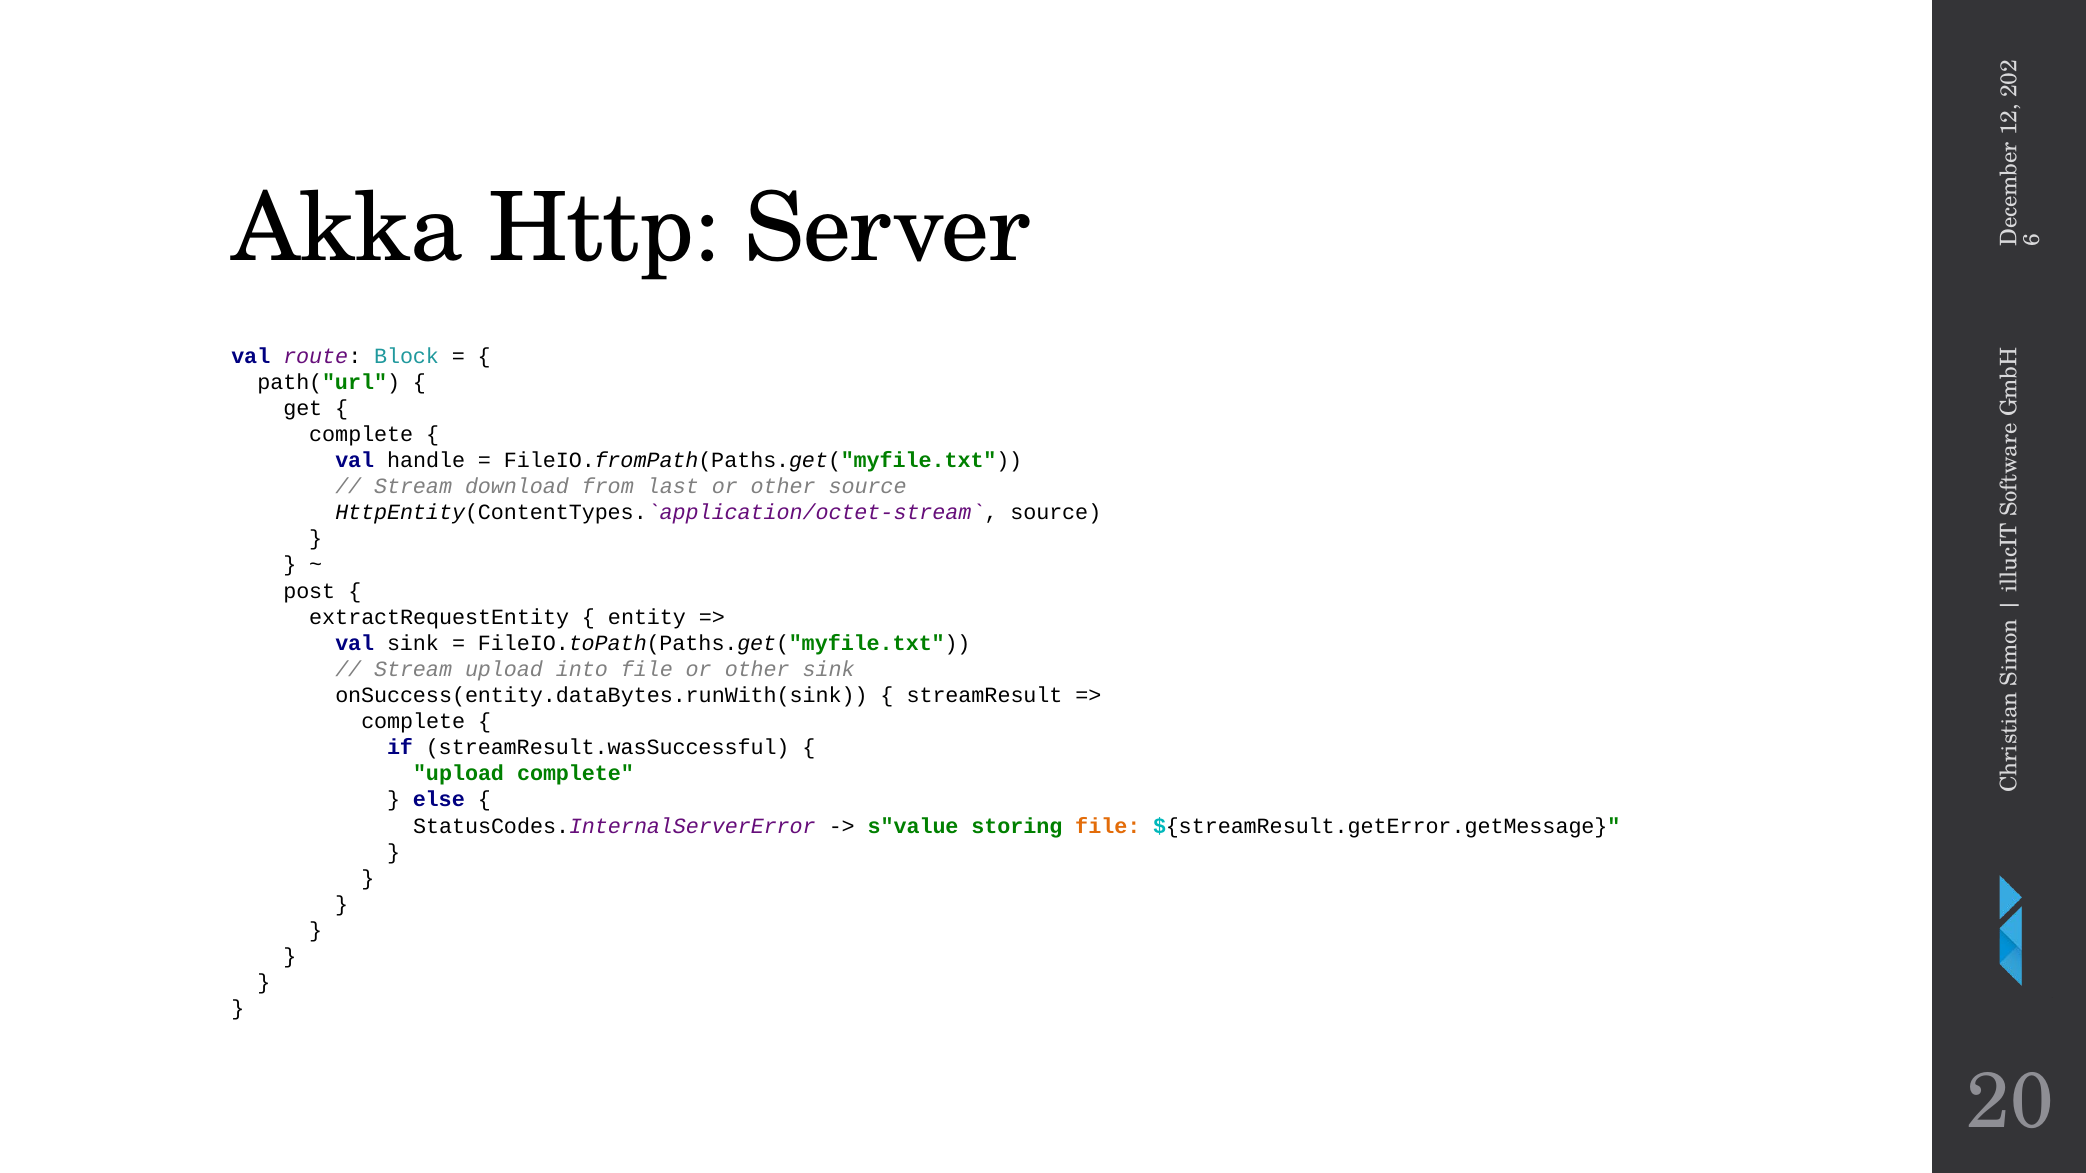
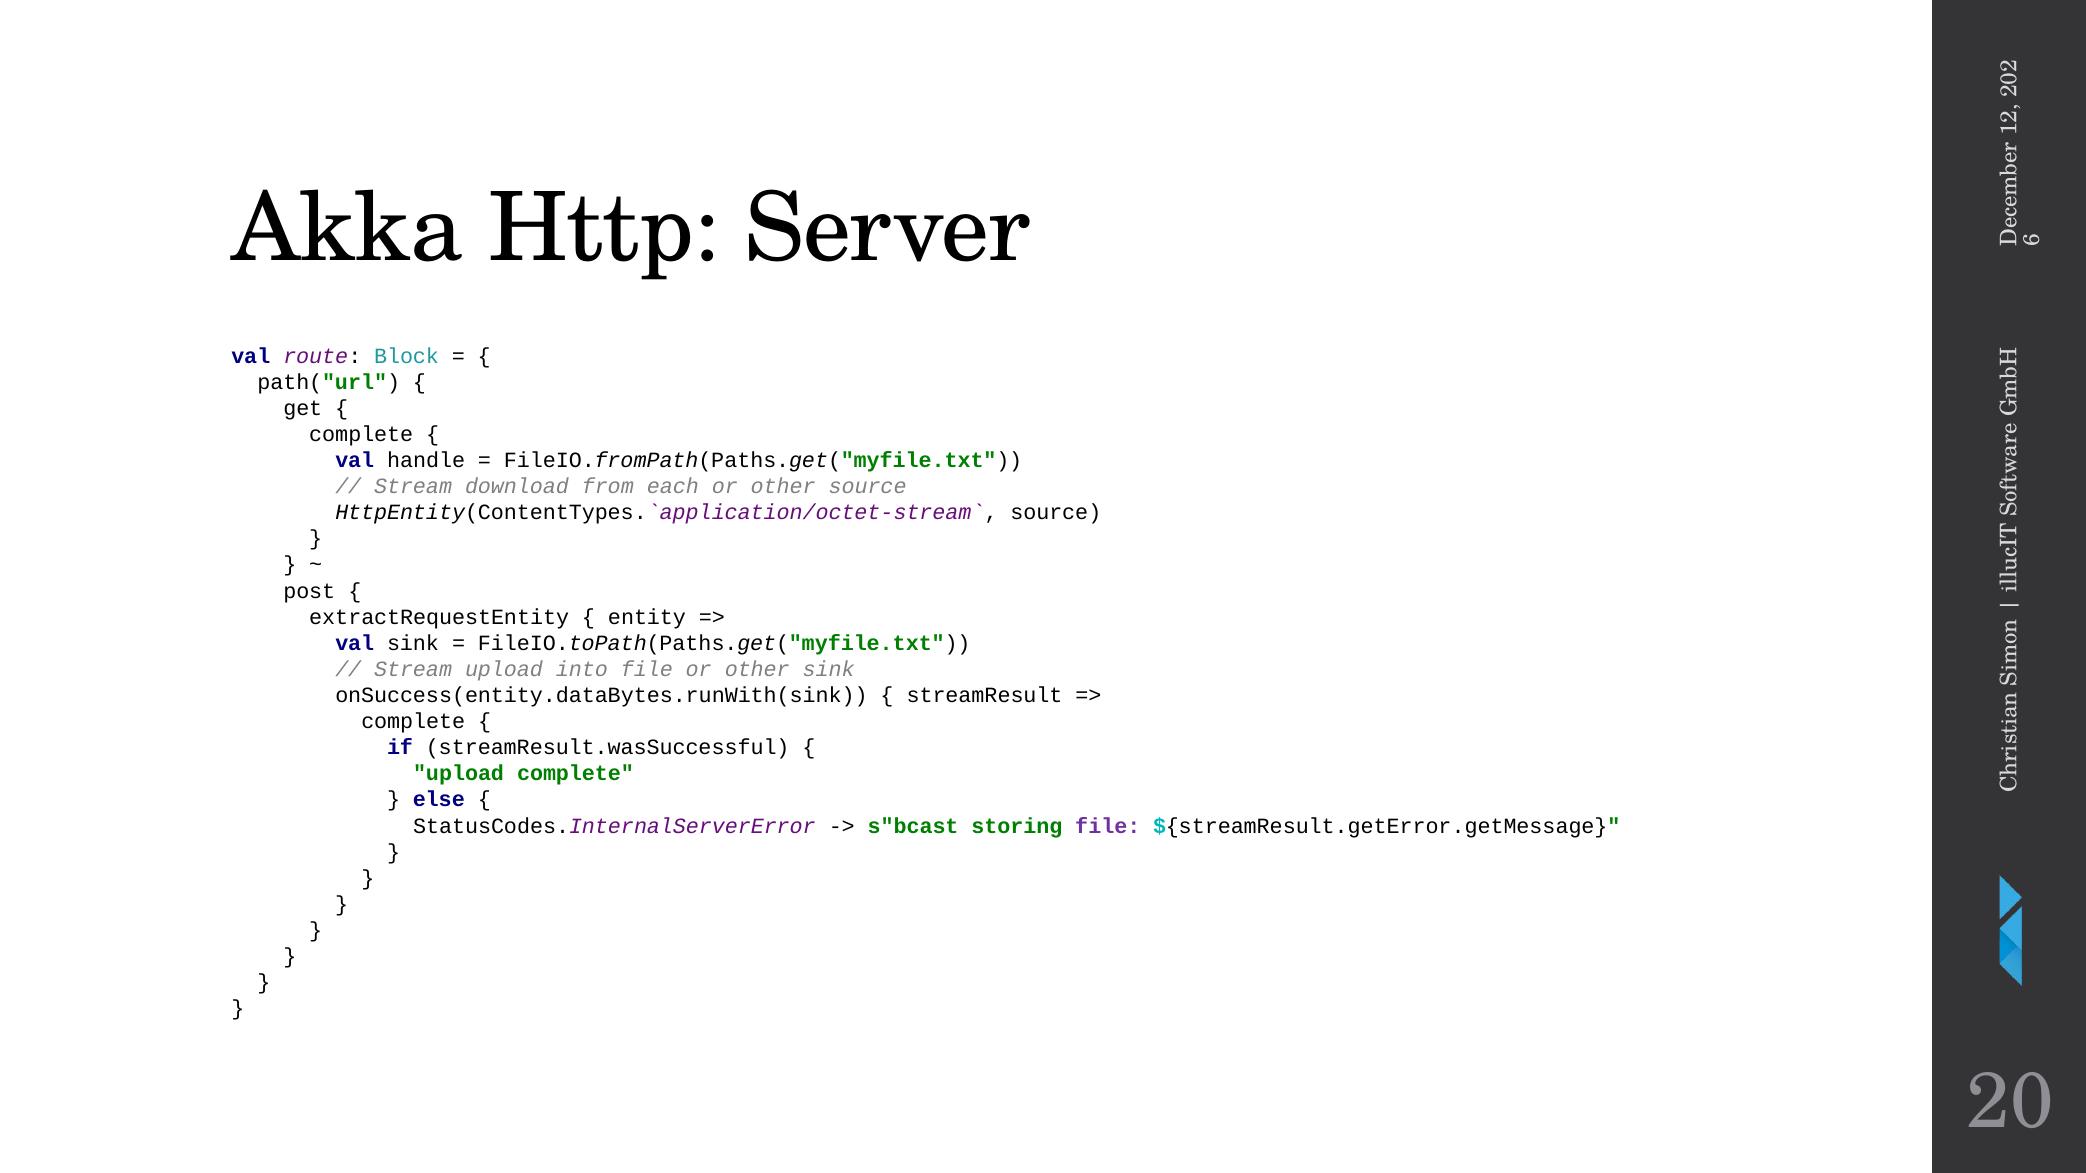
last: last -> each
s"value: s"value -> s"bcast
file at (1108, 826) colour: orange -> purple
